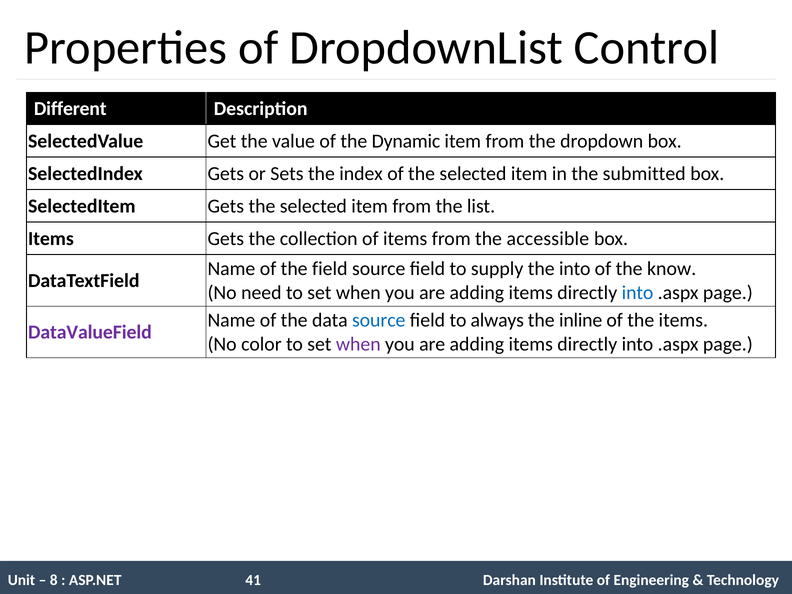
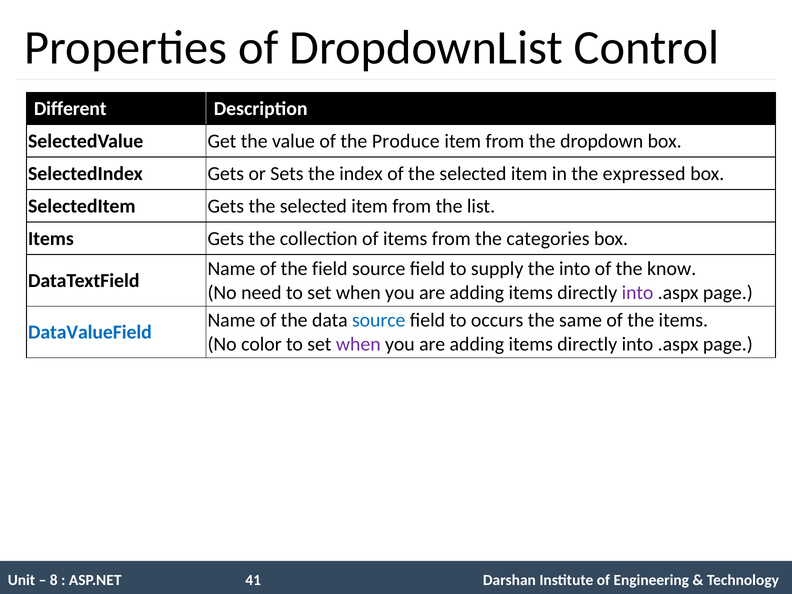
Dynamic: Dynamic -> Produce
submitted: submitted -> expressed
accessible: accessible -> categories
into at (638, 293) colour: blue -> purple
always: always -> occurs
inline: inline -> same
DataValueField colour: purple -> blue
